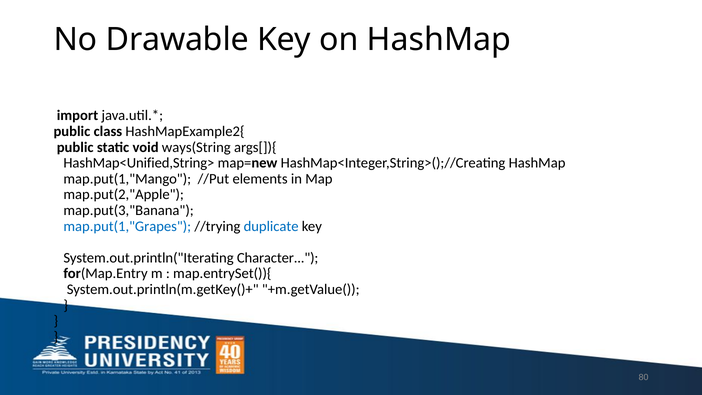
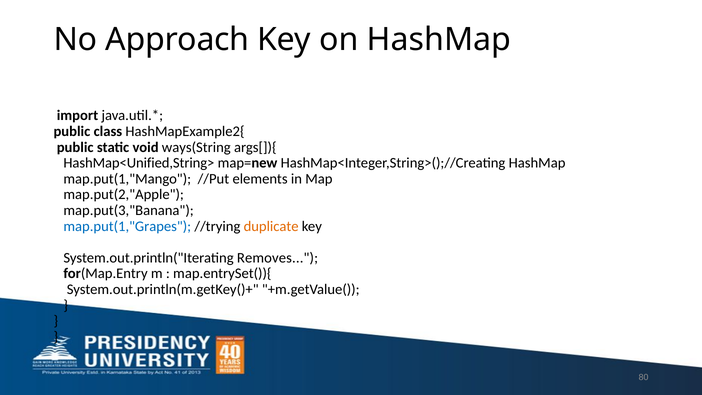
Drawable: Drawable -> Approach
duplicate colour: blue -> orange
Character: Character -> Removes
